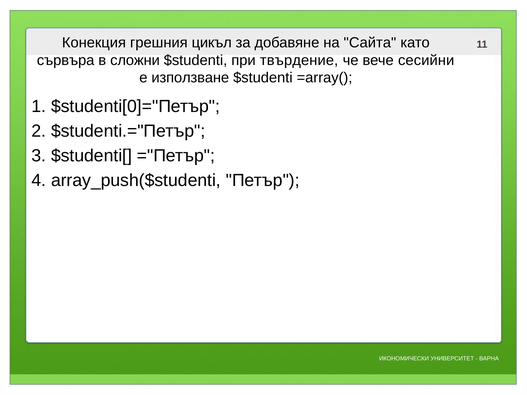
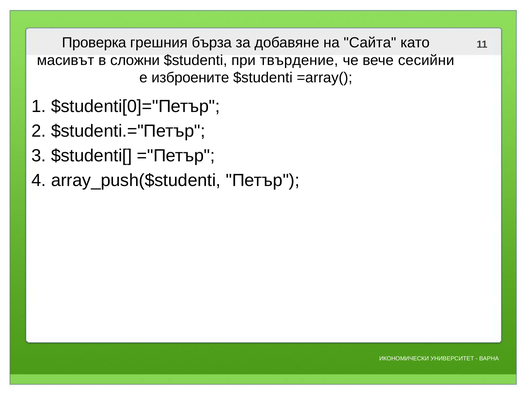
Конекция: Конекция -> Проверка
цикъл: цикъл -> бърза
сървъра: сървъра -> масивът
използване: използване -> изброените
